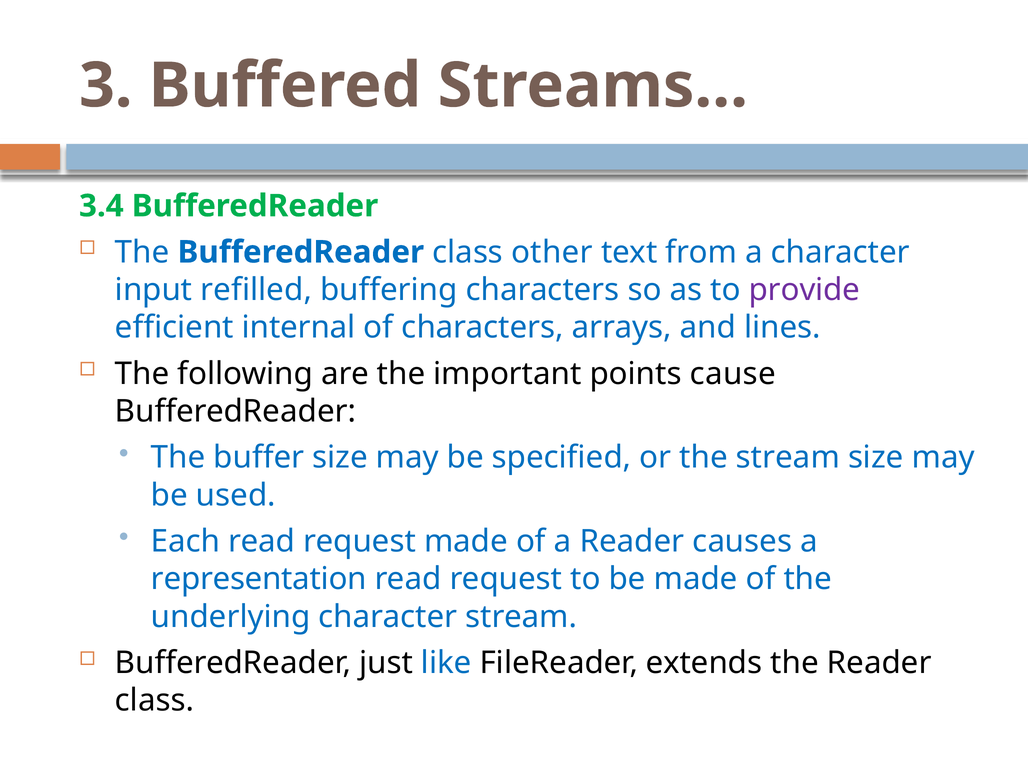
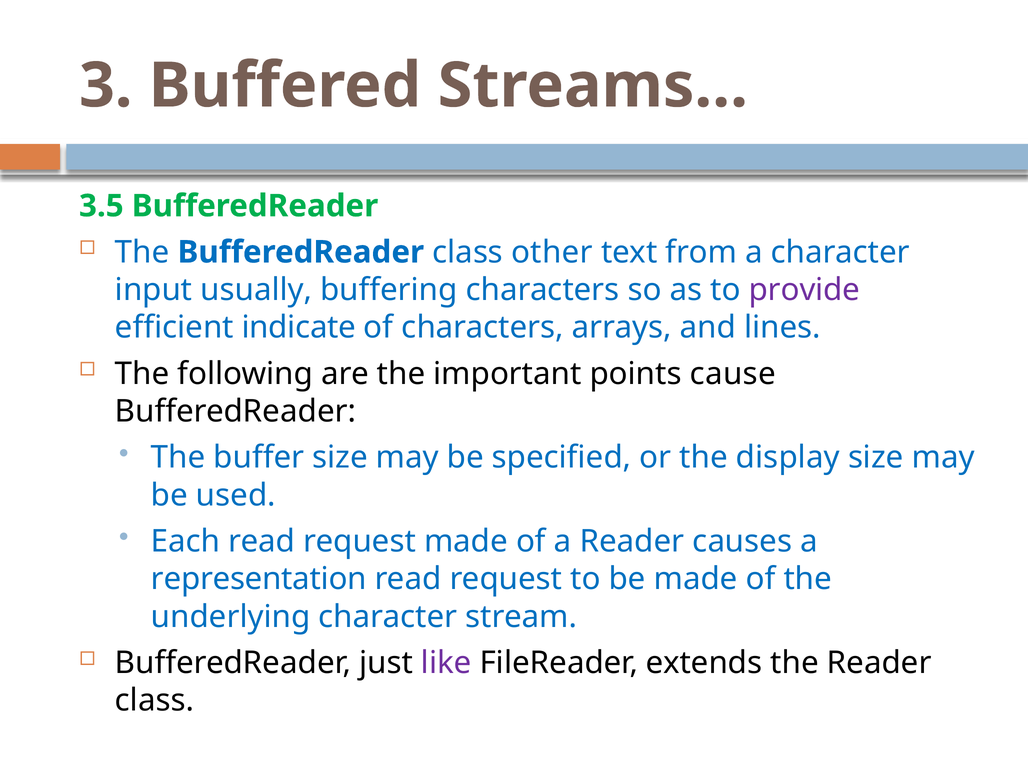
3.4: 3.4 -> 3.5
refilled: refilled -> usually
internal: internal -> indicate
the stream: stream -> display
like colour: blue -> purple
